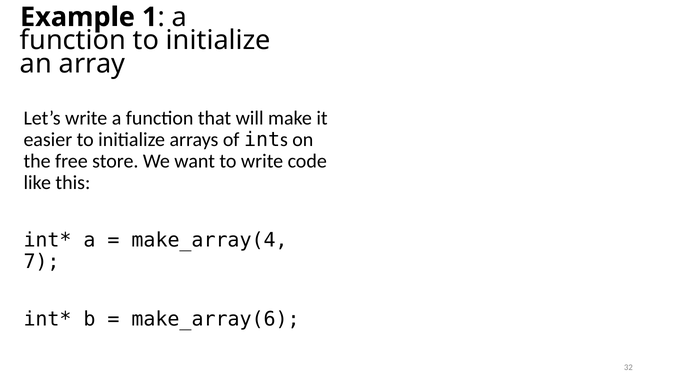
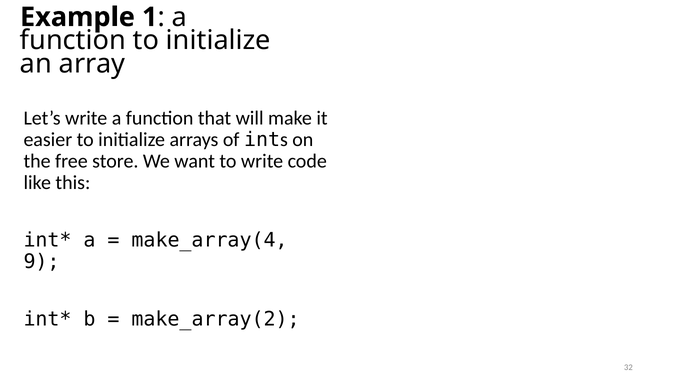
7: 7 -> 9
make_array(6: make_array(6 -> make_array(2
